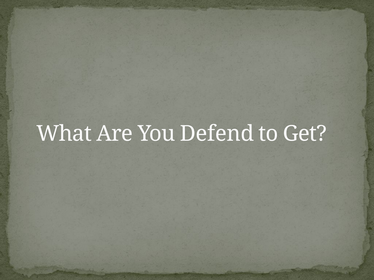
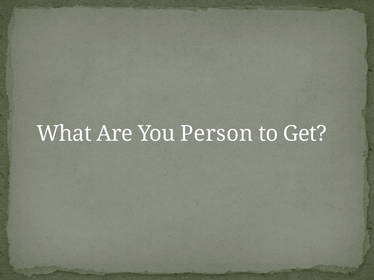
Defend: Defend -> Person
